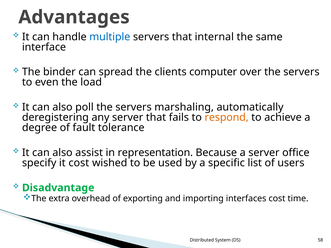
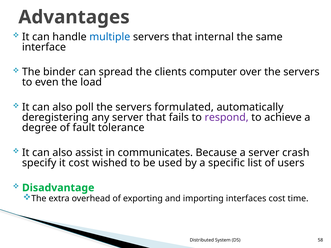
marshaling: marshaling -> formulated
respond colour: orange -> purple
representation: representation -> communicates
office: office -> crash
